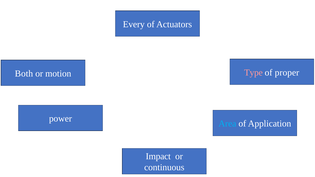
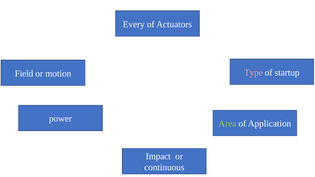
proper: proper -> startup
Both: Both -> Field
Area colour: light blue -> light green
